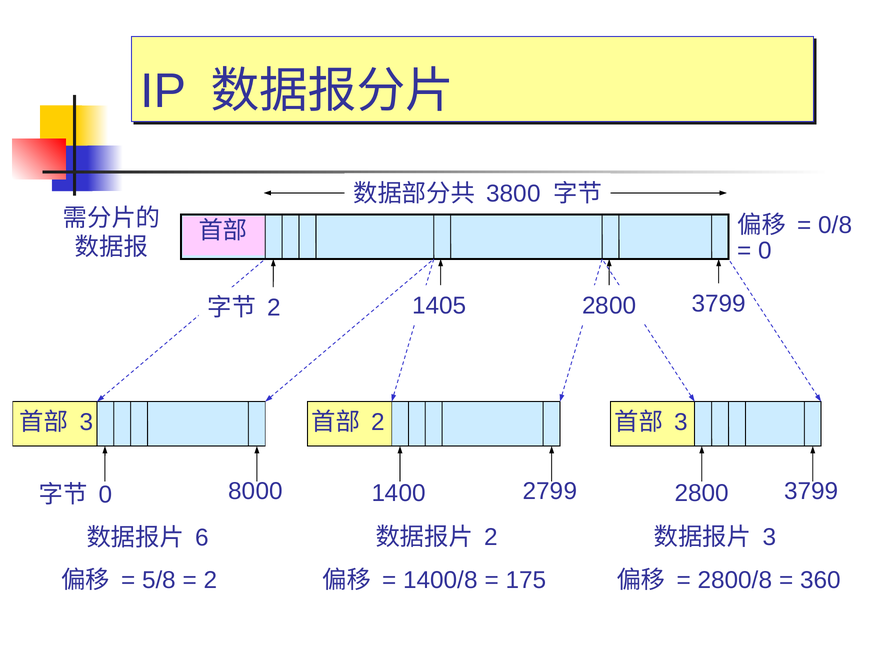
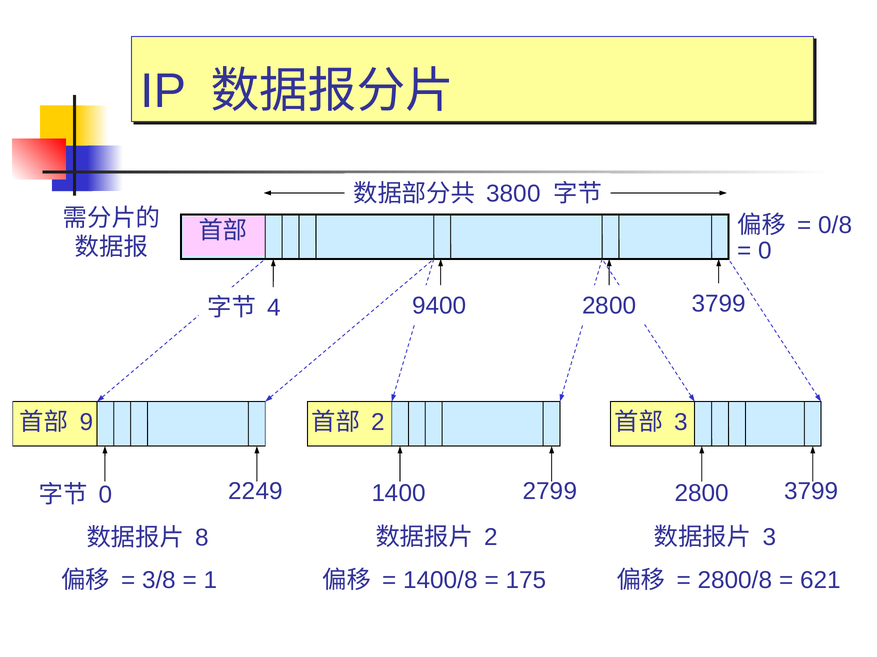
1405: 1405 -> 9400
2 at (274, 308): 2 -> 4
3 at (86, 423): 3 -> 9
8000: 8000 -> 2249
6: 6 -> 8
5/8: 5/8 -> 3/8
2 at (211, 581): 2 -> 1
360: 360 -> 621
